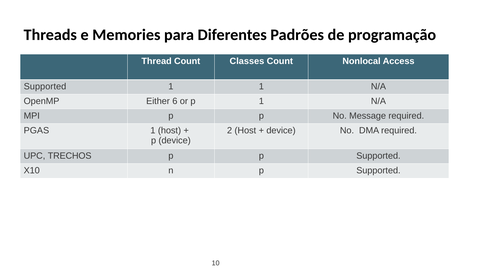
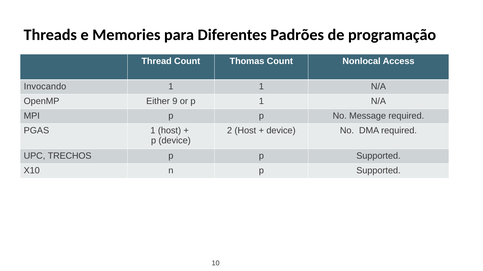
Classes: Classes -> Thomas
Supported at (45, 87): Supported -> Invocando
6: 6 -> 9
